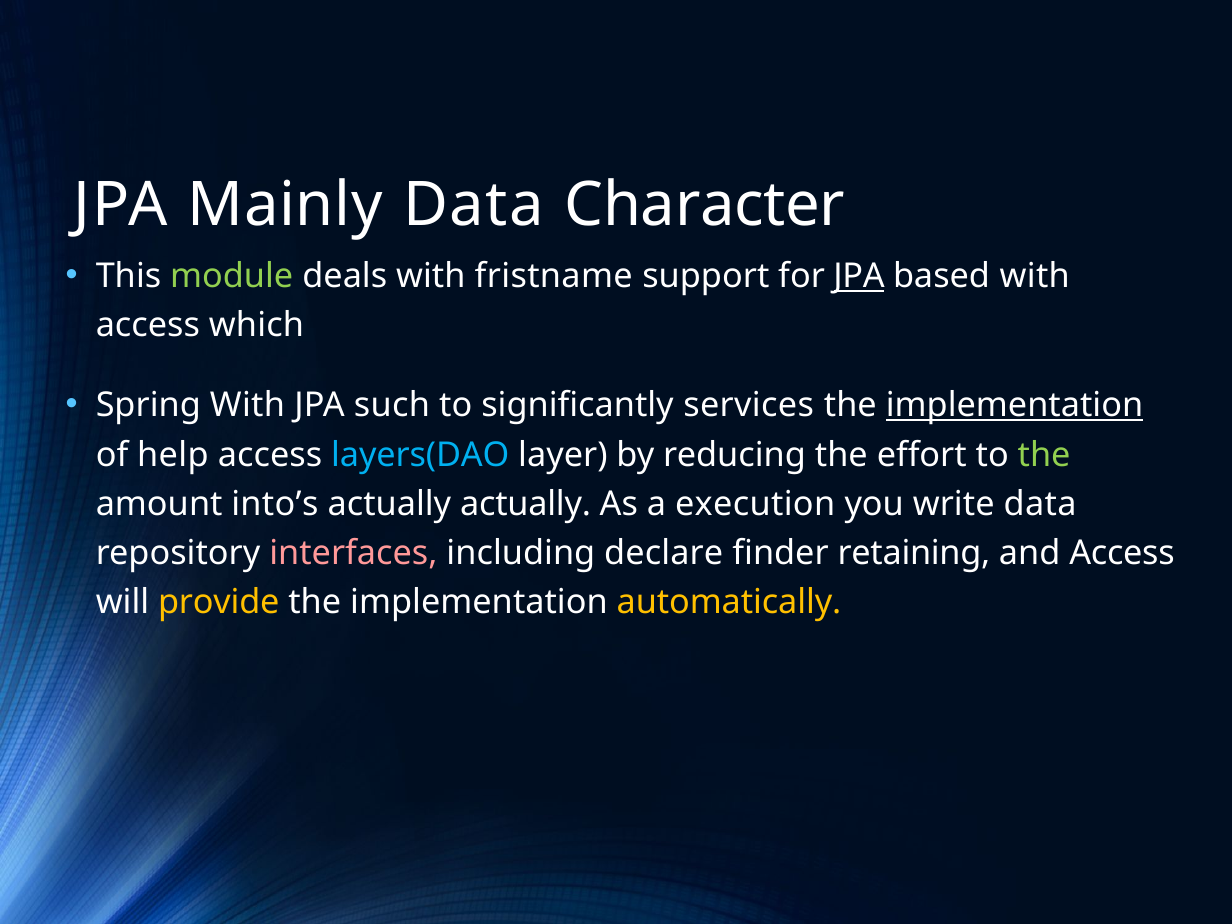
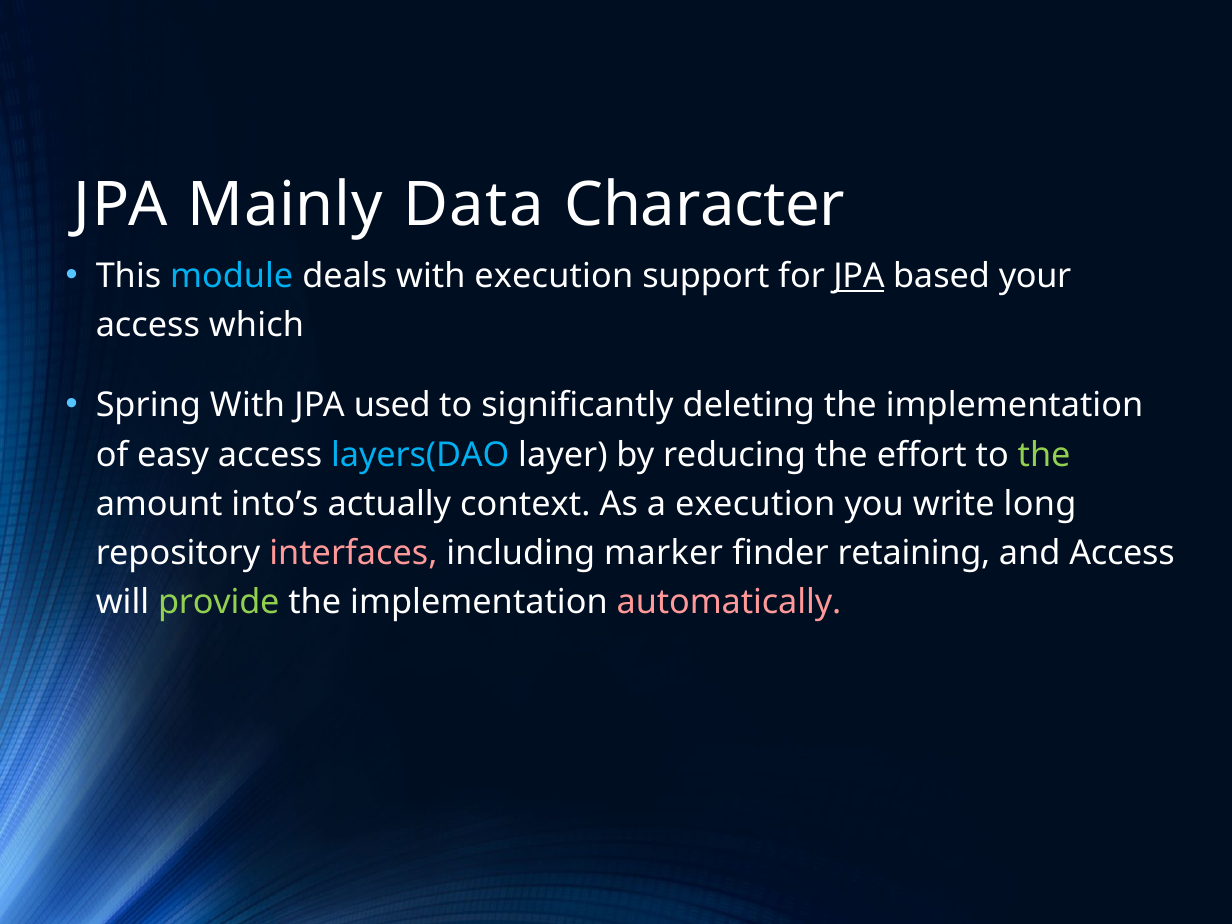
module colour: light green -> light blue
with fristname: fristname -> execution
based with: with -> your
such: such -> used
services: services -> deleting
implementation at (1015, 405) underline: present -> none
help: help -> easy
actually actually: actually -> context
write data: data -> long
declare: declare -> marker
provide colour: yellow -> light green
automatically colour: yellow -> pink
